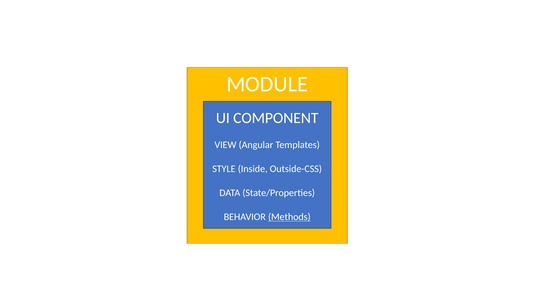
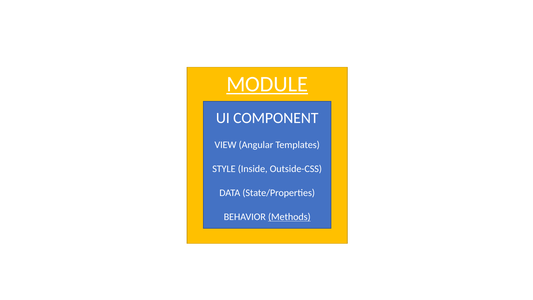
MODULE underline: none -> present
